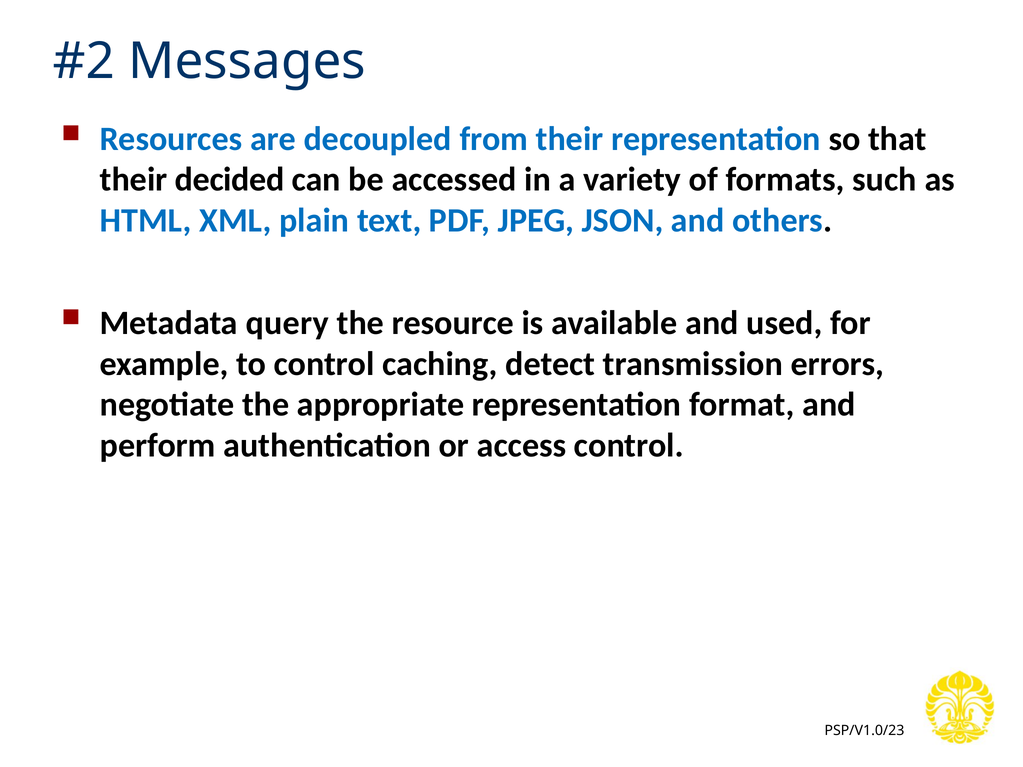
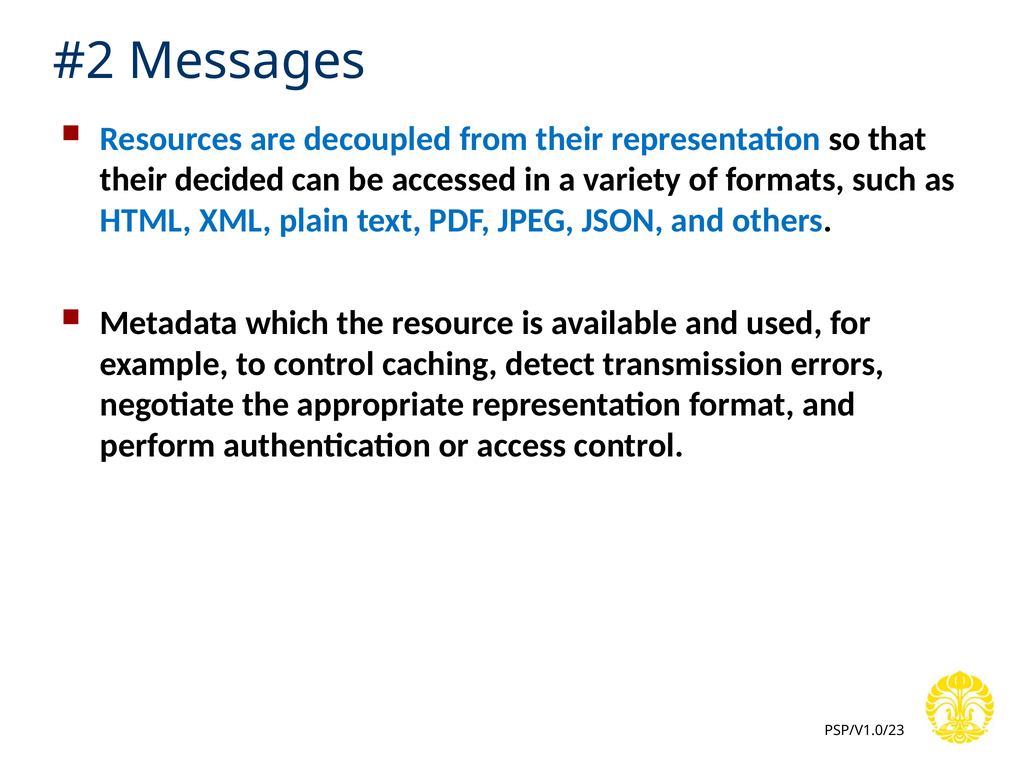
query: query -> which
